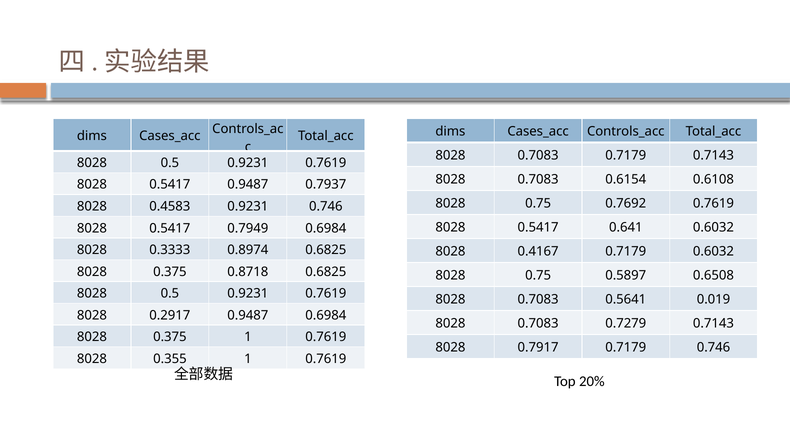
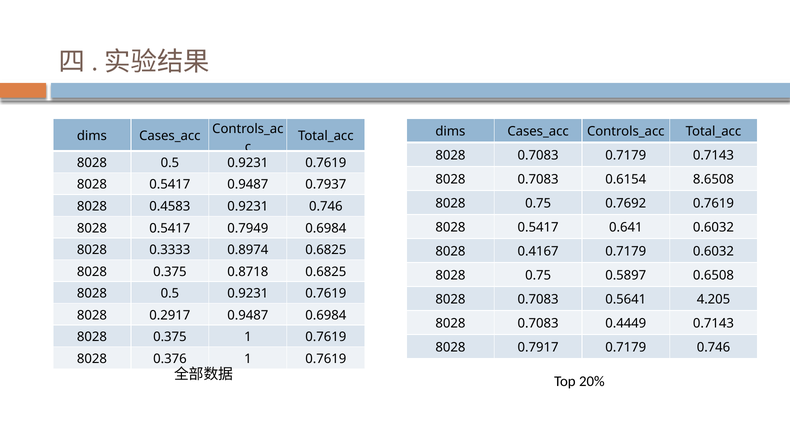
0.6108: 0.6108 -> 8.6508
0.019: 0.019 -> 4.205
0.7279: 0.7279 -> 0.4449
0.355: 0.355 -> 0.376
